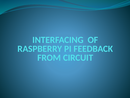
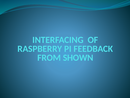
CIRCUIT: CIRCUIT -> SHOWN
